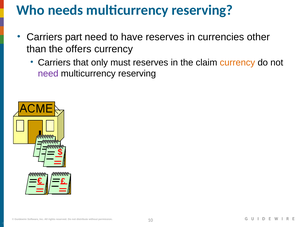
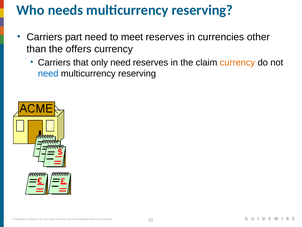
have: have -> meet
only must: must -> need
need at (48, 73) colour: purple -> blue
